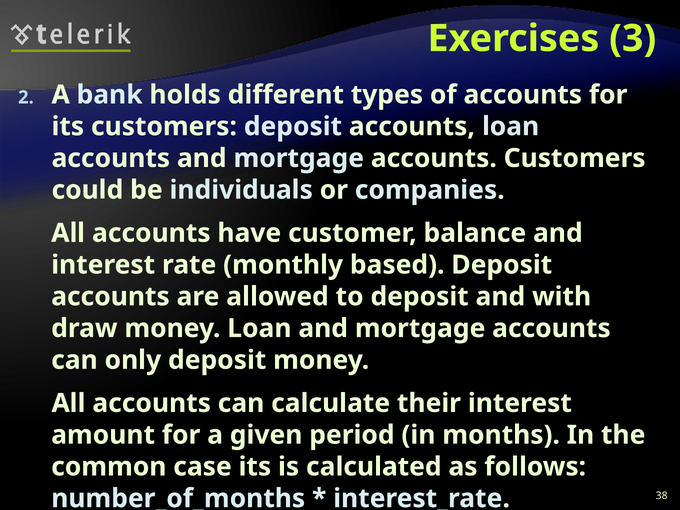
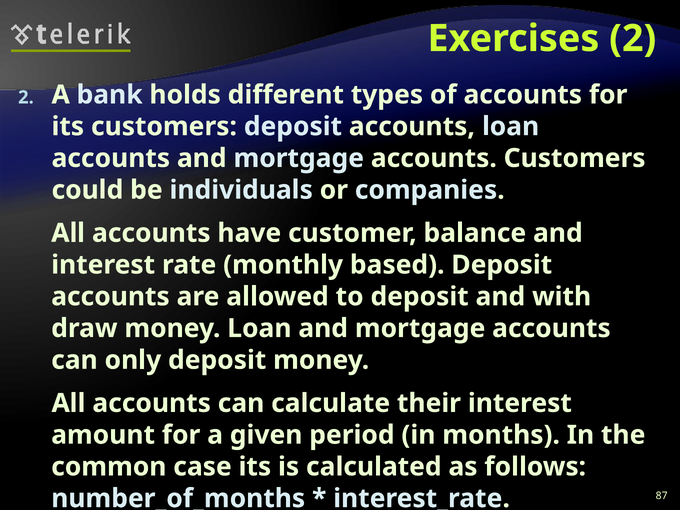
Exercises 3: 3 -> 2
38: 38 -> 87
